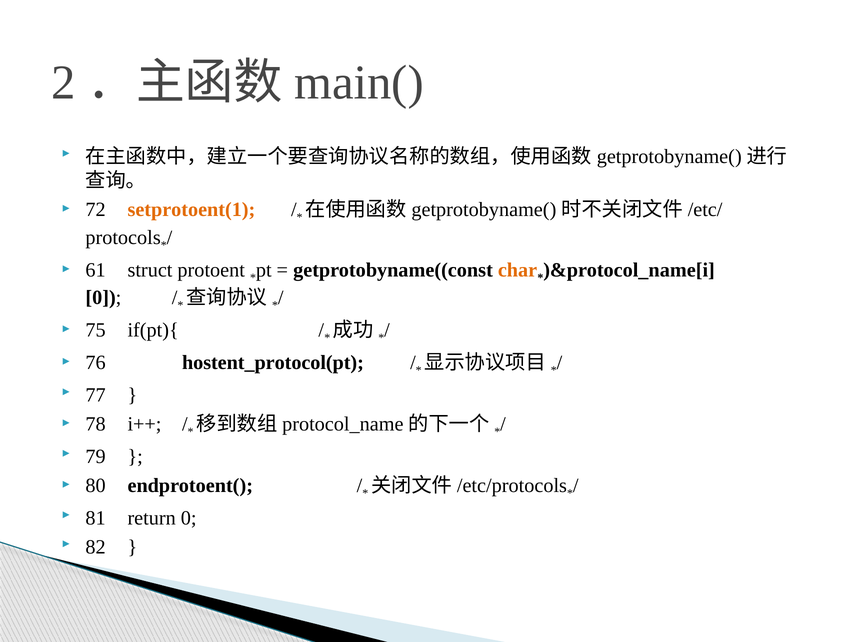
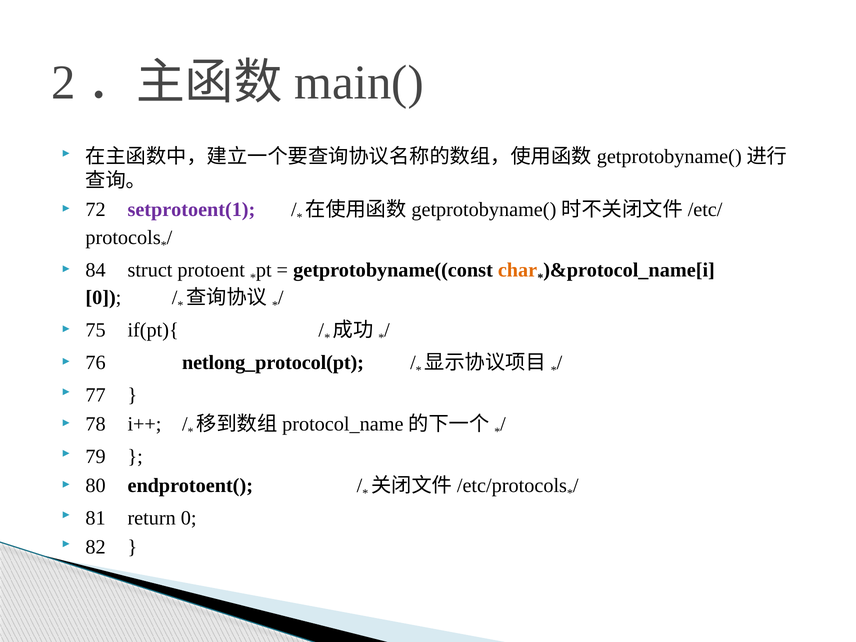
setprotoent(1 colour: orange -> purple
61: 61 -> 84
hostent_protocol(pt: hostent_protocol(pt -> netlong_protocol(pt
